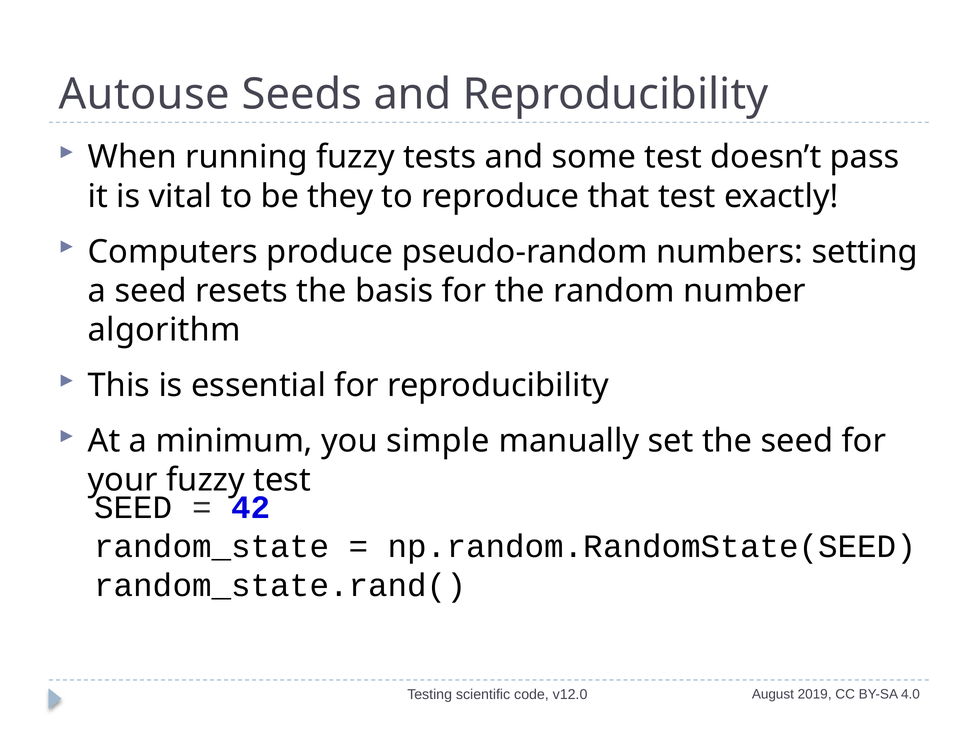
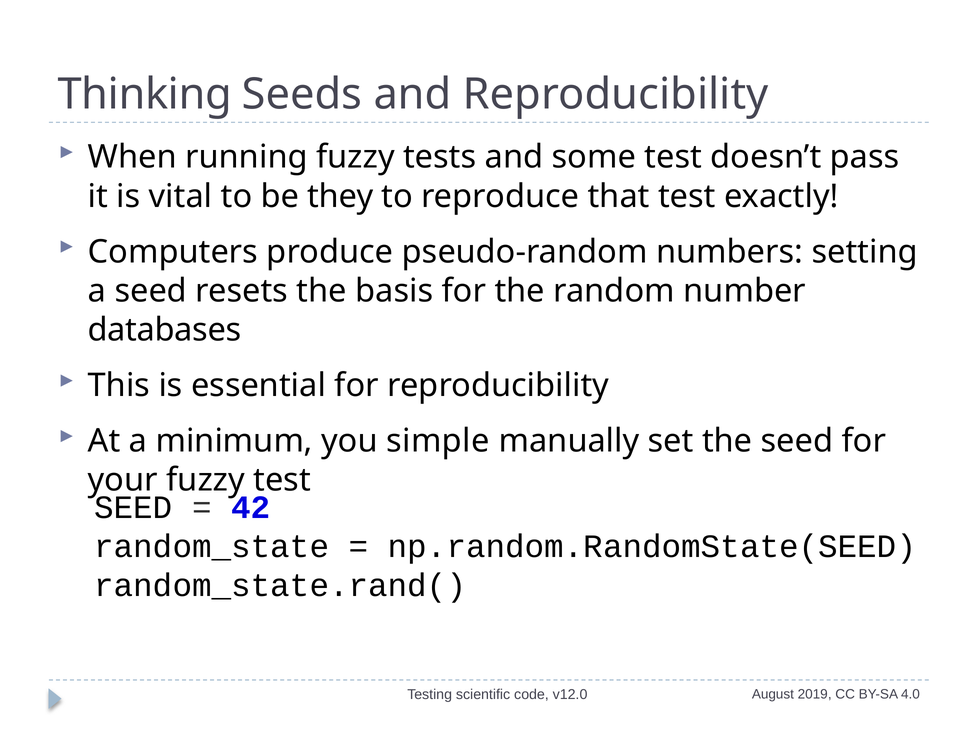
Autouse: Autouse -> Thinking
algorithm: algorithm -> databases
